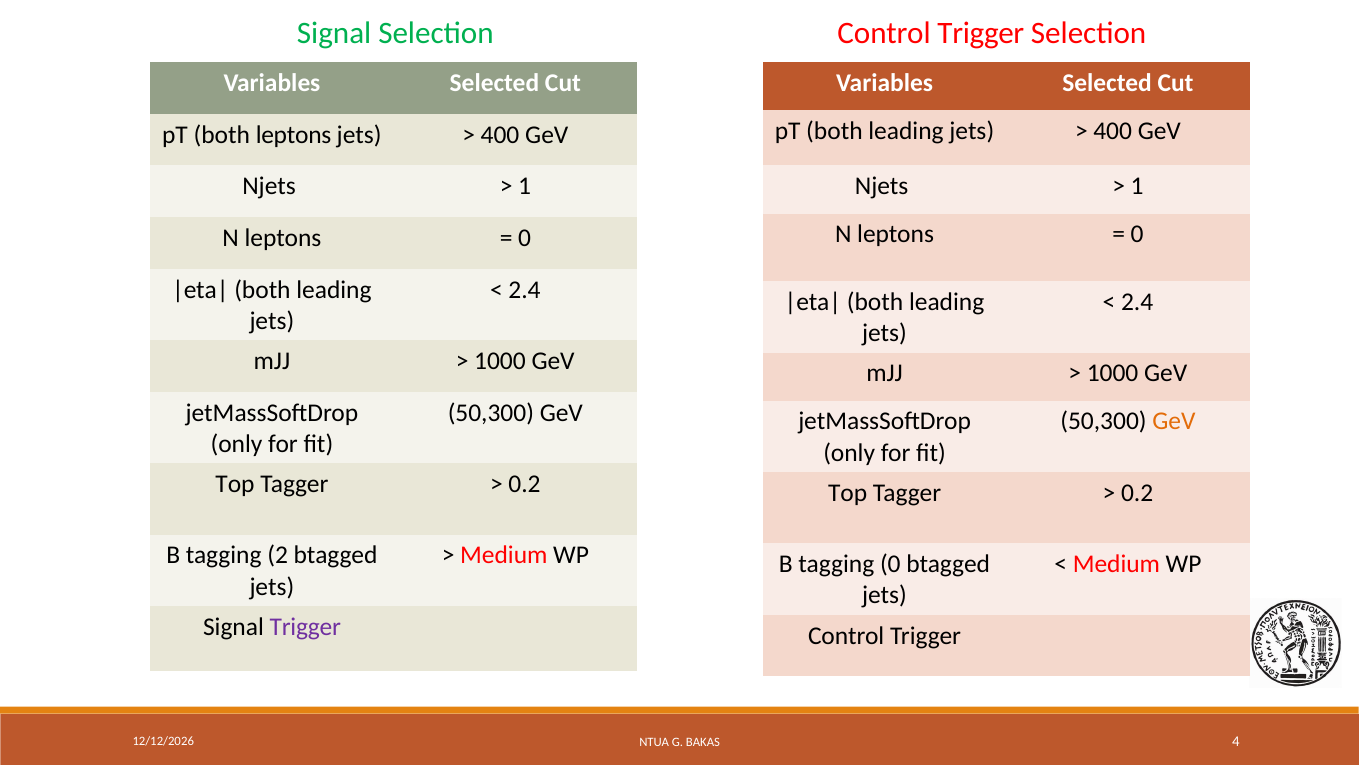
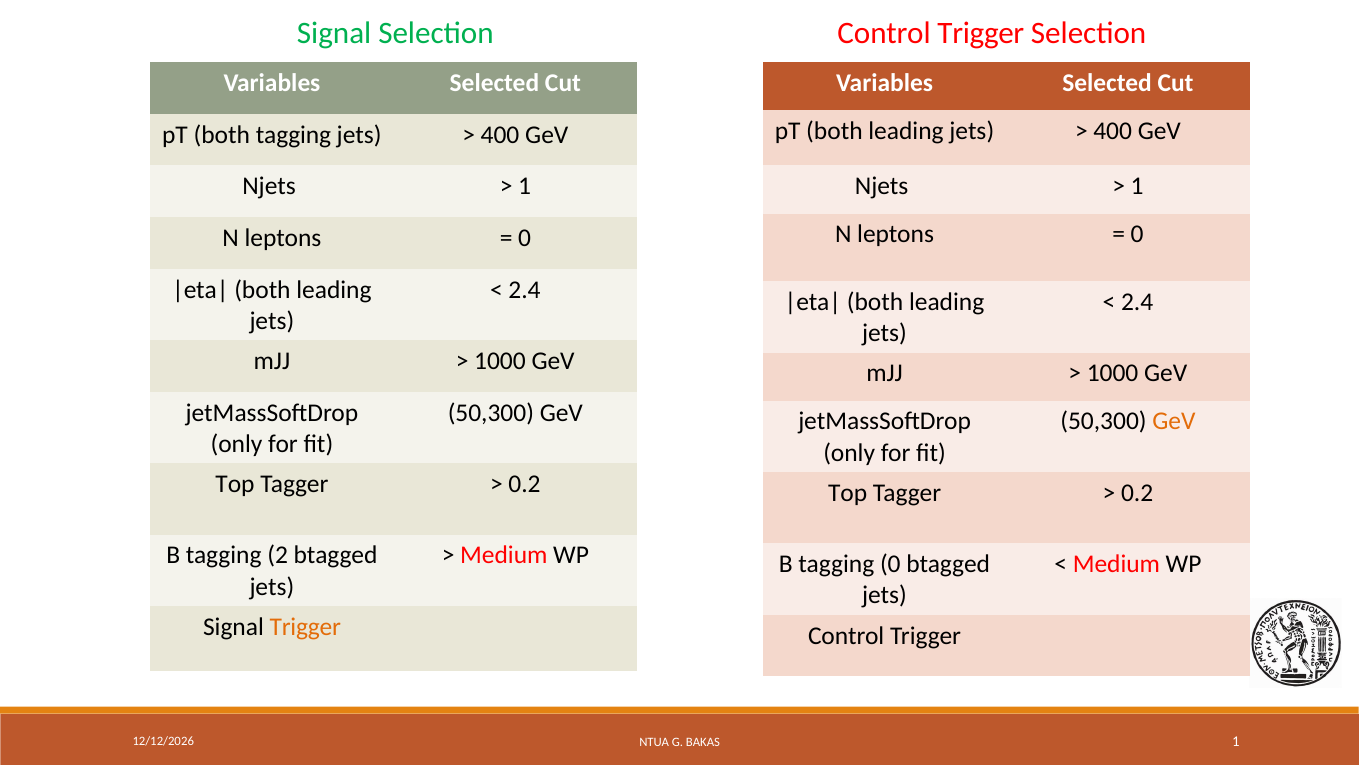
both leptons: leptons -> tagging
Trigger at (305, 627) colour: purple -> orange
4 at (1236, 741): 4 -> 1
